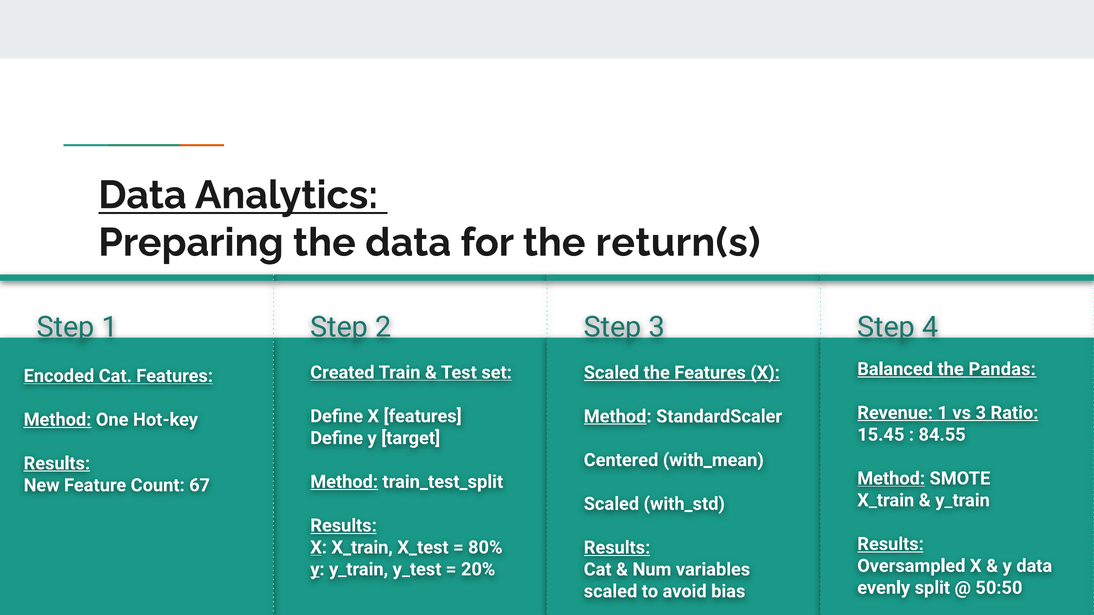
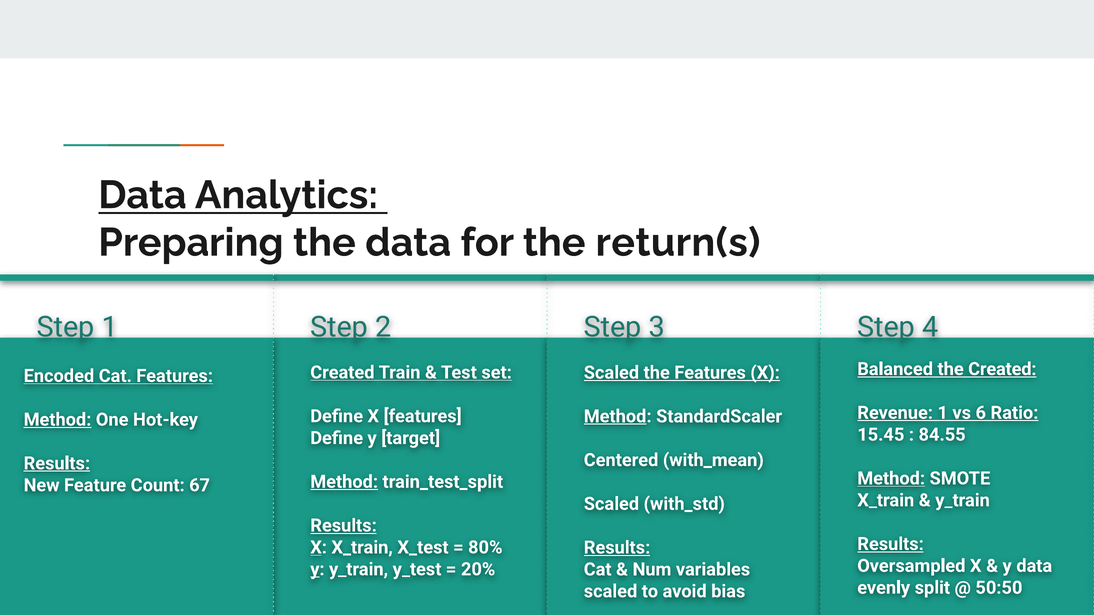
the Pandas: Pandas -> Created
vs 3: 3 -> 6
